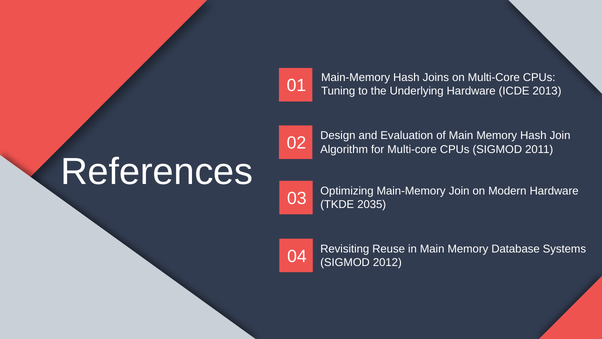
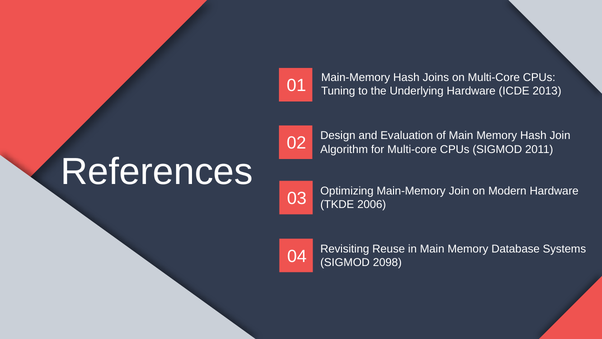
2035: 2035 -> 2006
2012: 2012 -> 2098
